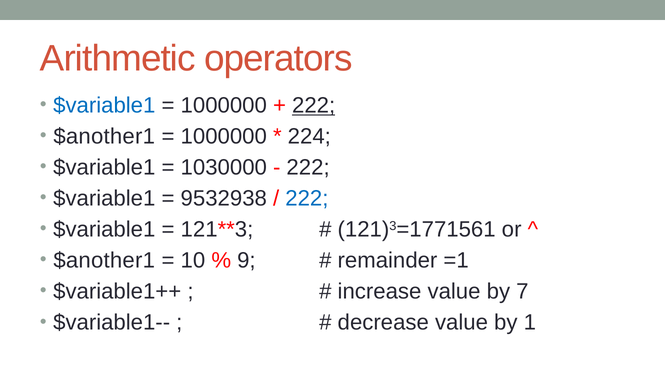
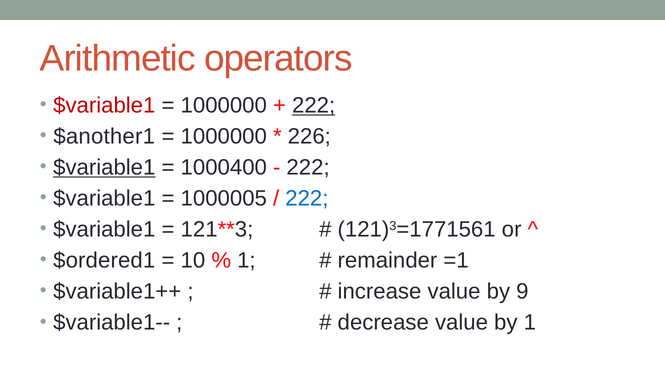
$variable1 at (104, 105) colour: blue -> red
224: 224 -> 226
$variable1 at (104, 168) underline: none -> present
1030000: 1030000 -> 1000400
9532938: 9532938 -> 1000005
$another1 at (104, 261): $another1 -> $ordered1
9 at (246, 261): 9 -> 1
7: 7 -> 9
